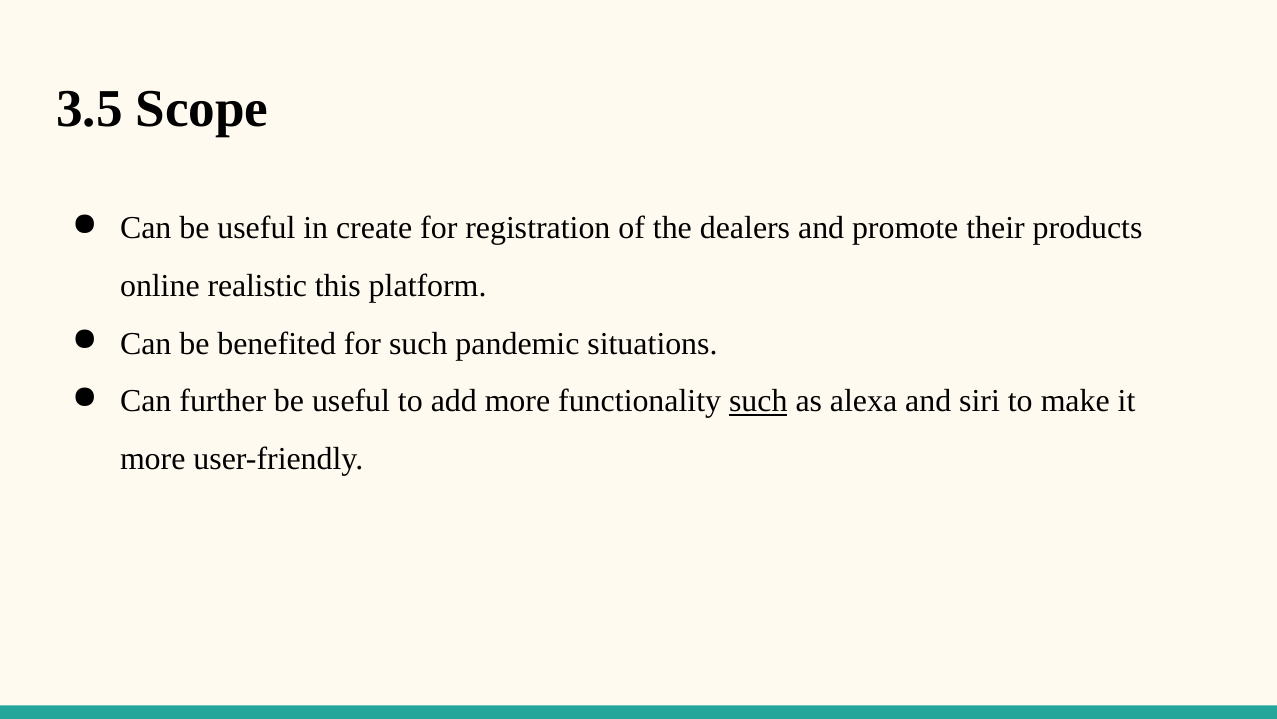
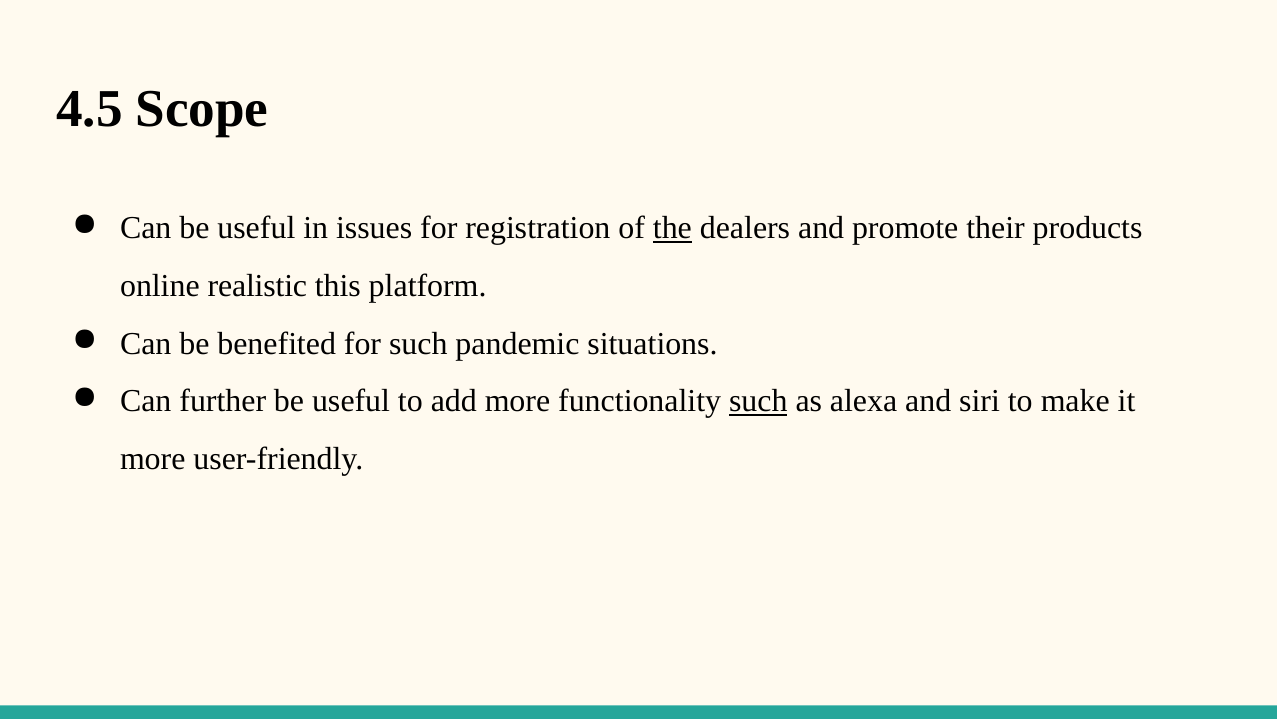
3.5: 3.5 -> 4.5
create: create -> issues
the underline: none -> present
